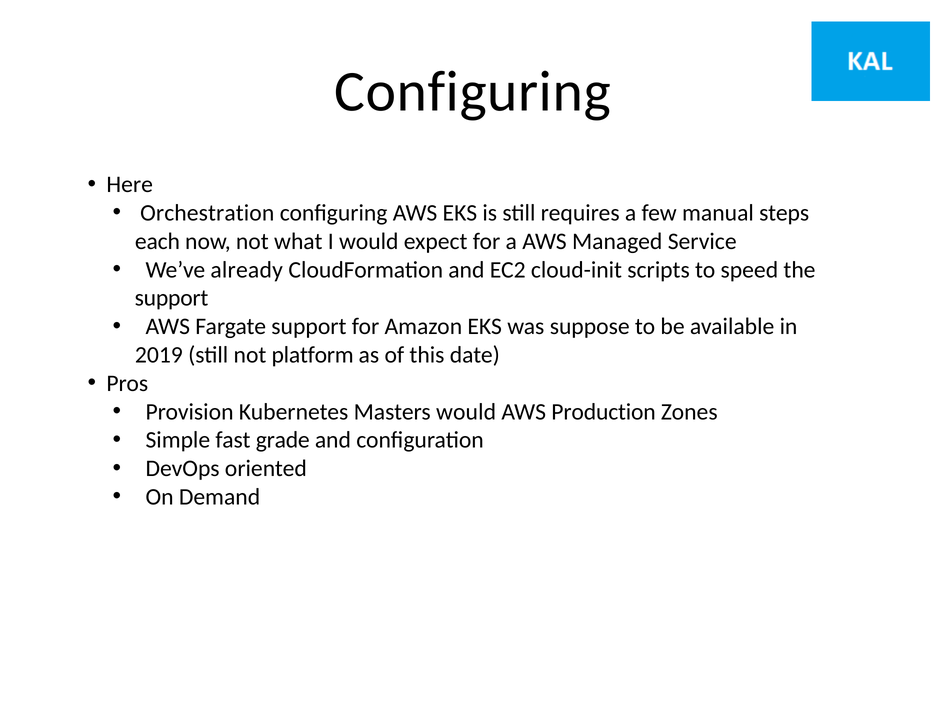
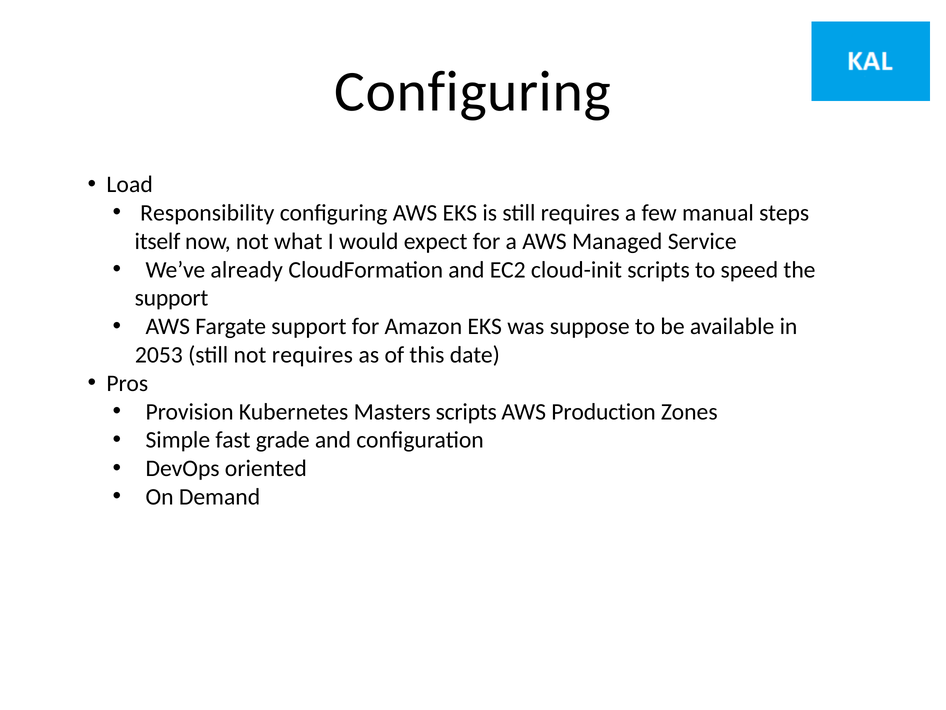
Here: Here -> Load
Orchestration: Orchestration -> Responsibility
each: each -> itself
2019: 2019 -> 2053
not platform: platform -> requires
Masters would: would -> scripts
